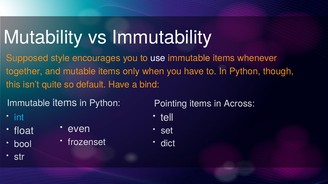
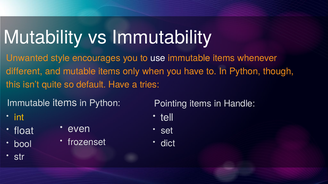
Supposed: Supposed -> Unwanted
together: together -> different
bind: bind -> tries
Across: Across -> Handle
int colour: light blue -> yellow
